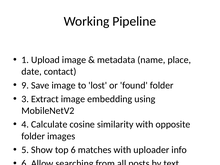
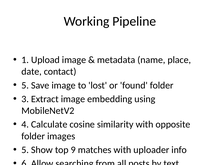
9 at (25, 85): 9 -> 5
top 6: 6 -> 9
